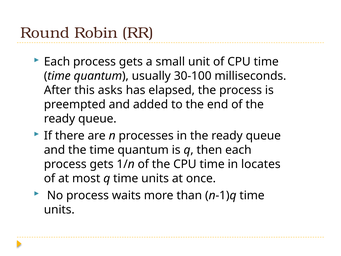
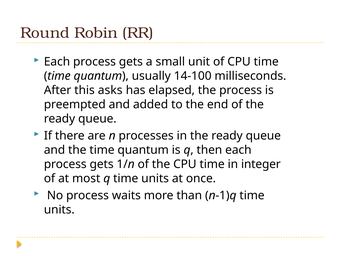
30-100: 30-100 -> 14-100
locates: locates -> integer
